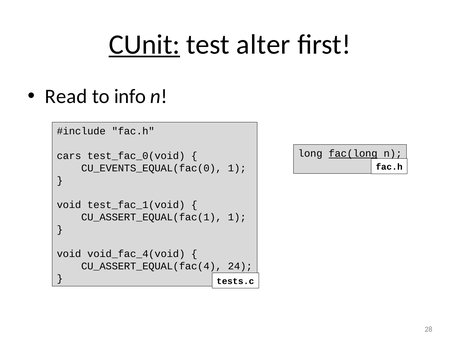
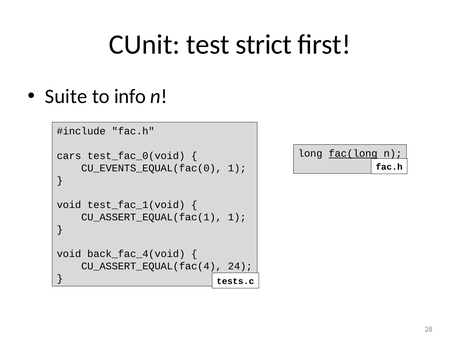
CUnit underline: present -> none
alter: alter -> strict
Read: Read -> Suite
void_fac_4(void: void_fac_4(void -> back_fac_4(void
